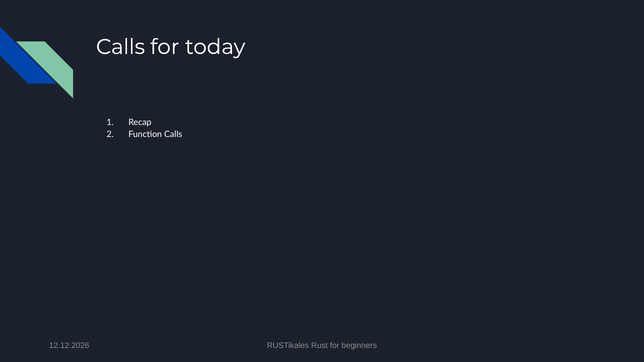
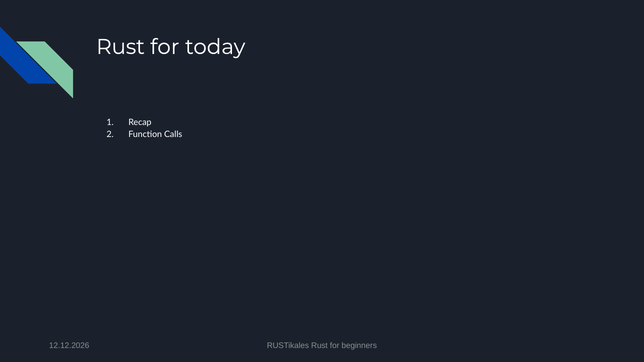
Calls at (121, 47): Calls -> Rust
